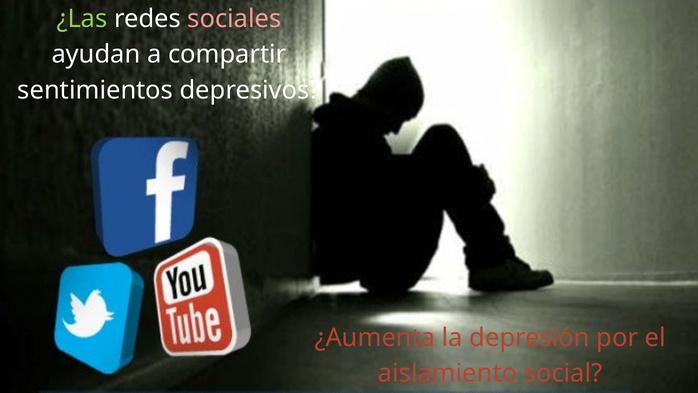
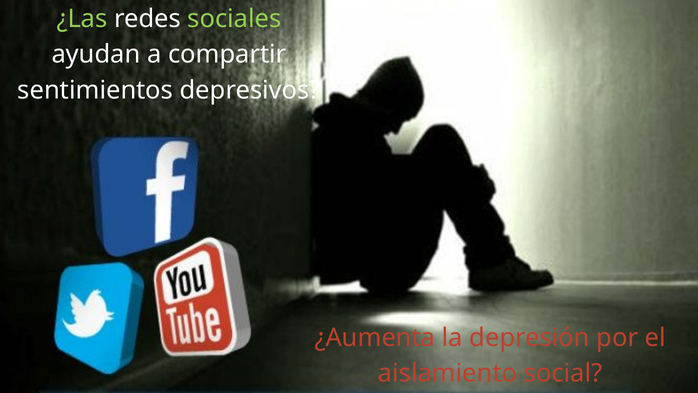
sociales colour: pink -> light green
